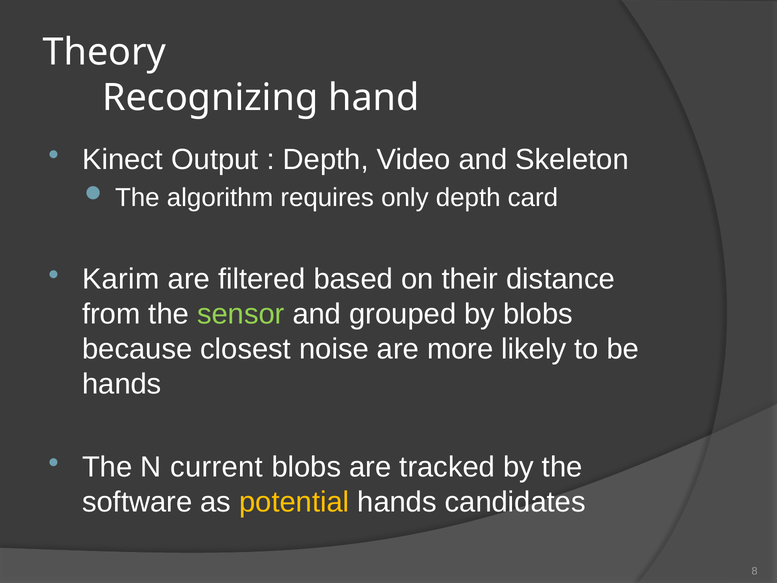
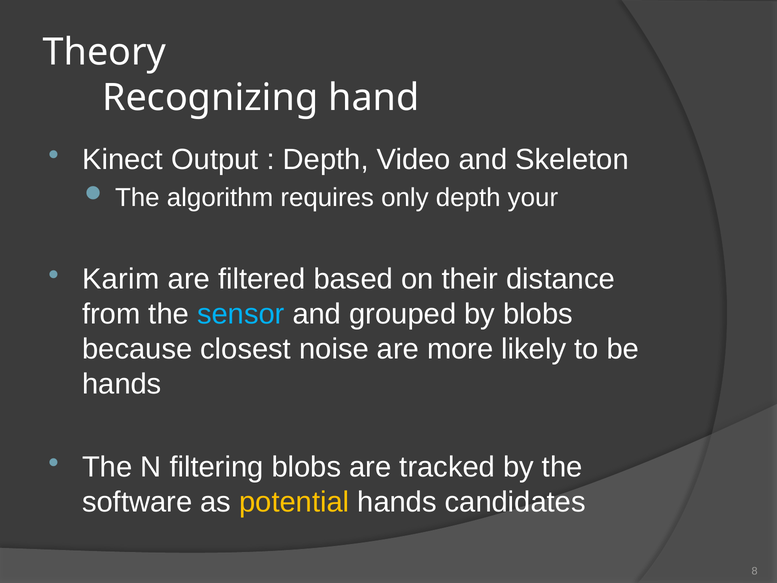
card: card -> your
sensor colour: light green -> light blue
current: current -> filtering
